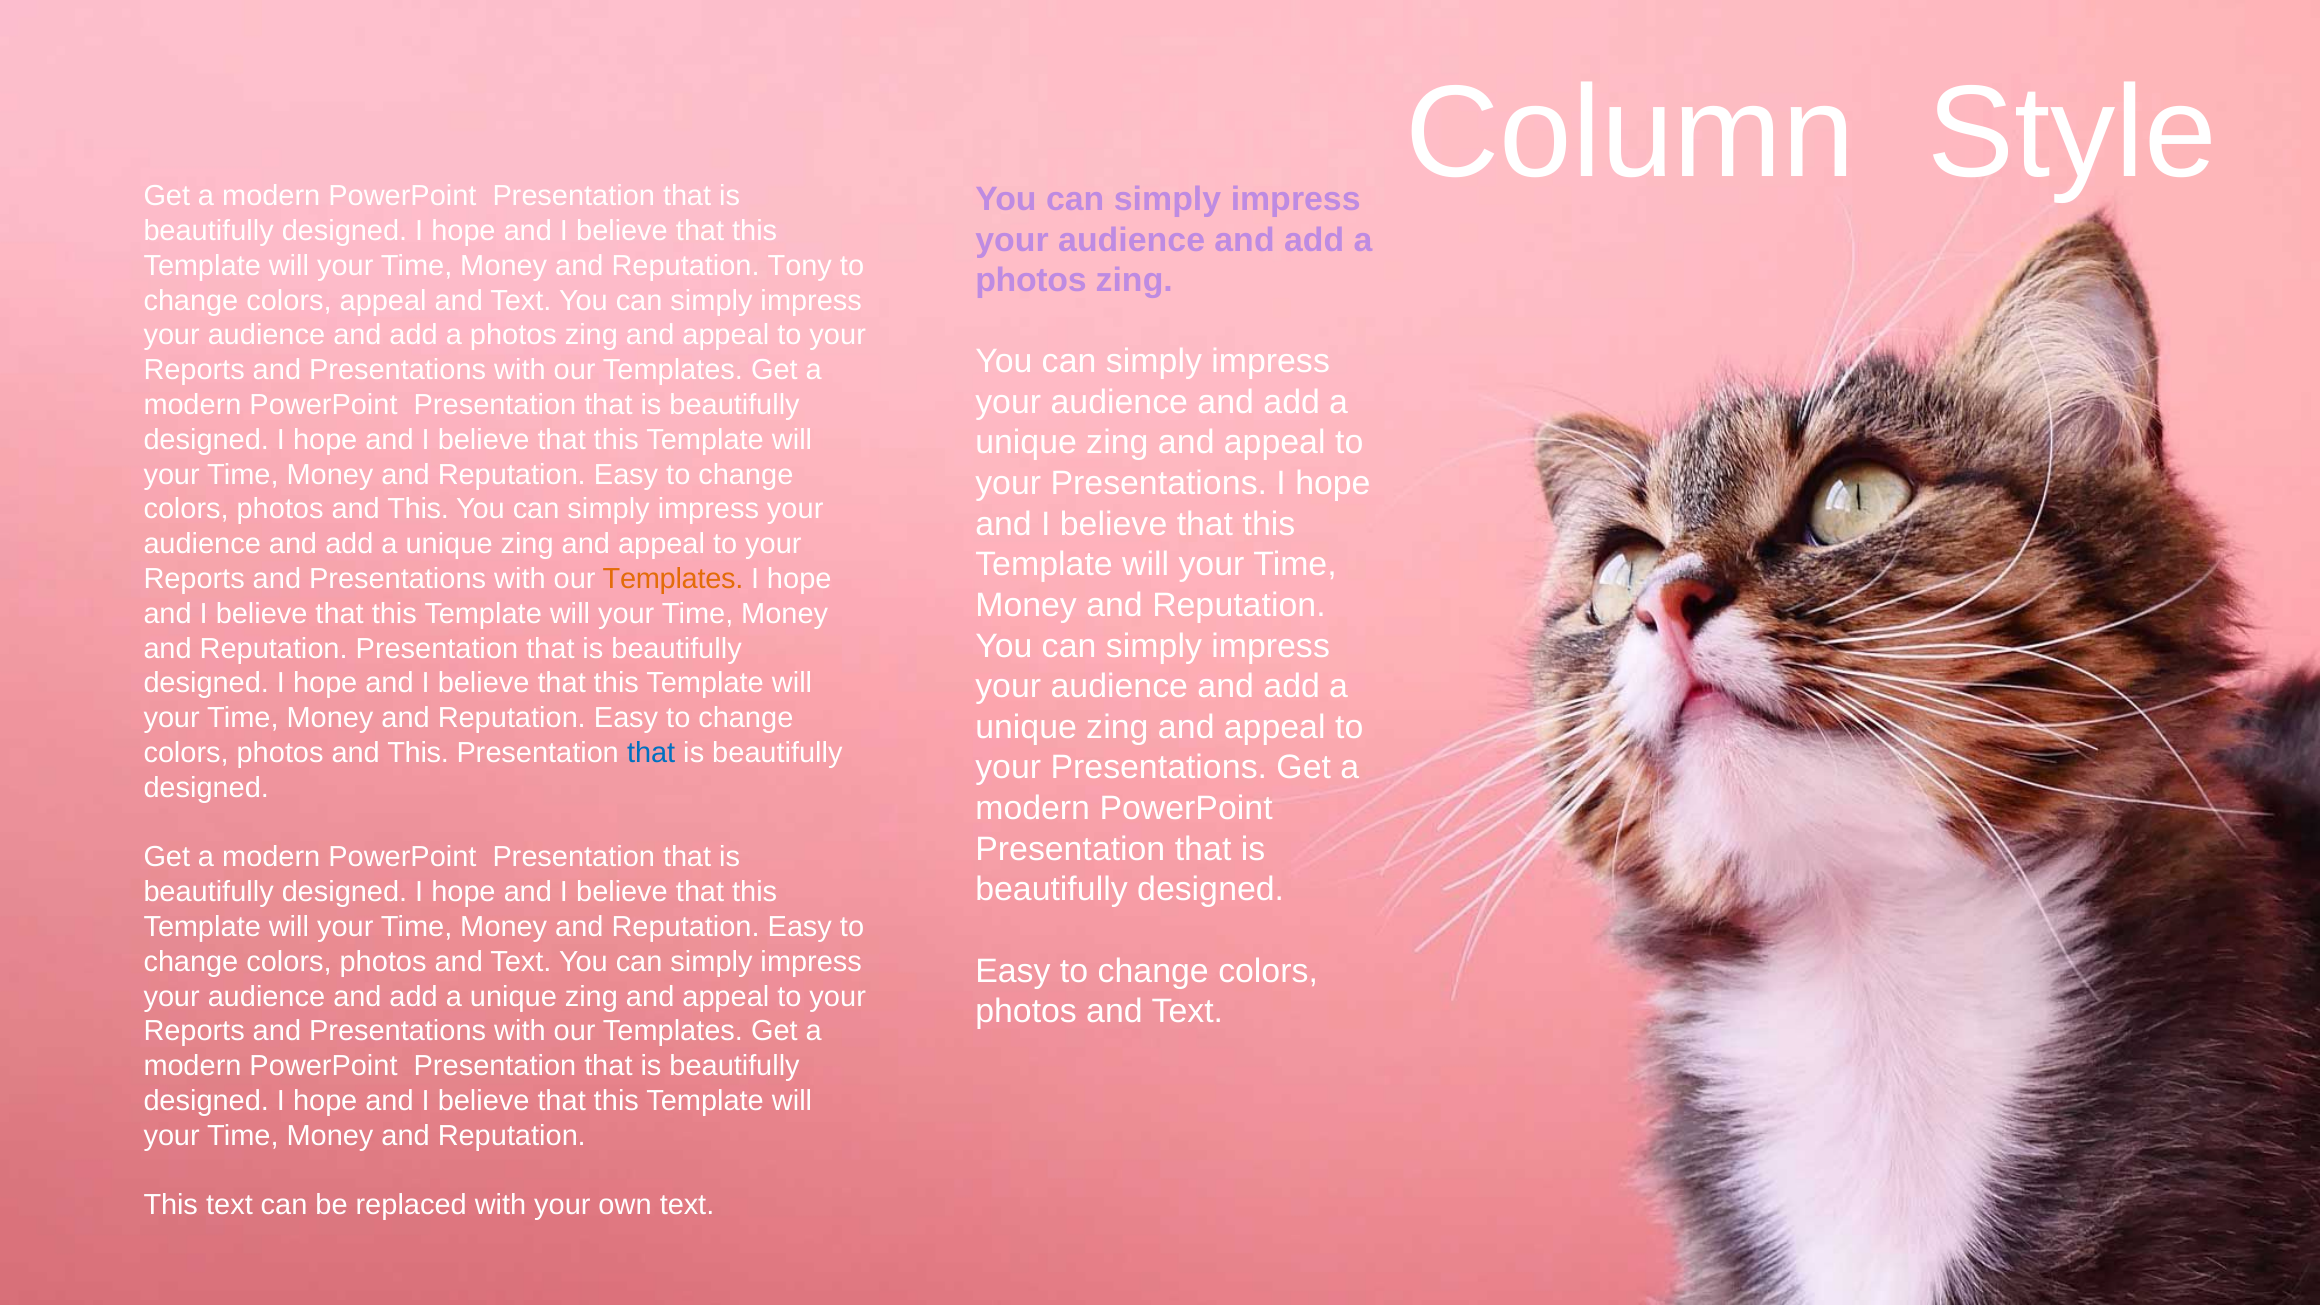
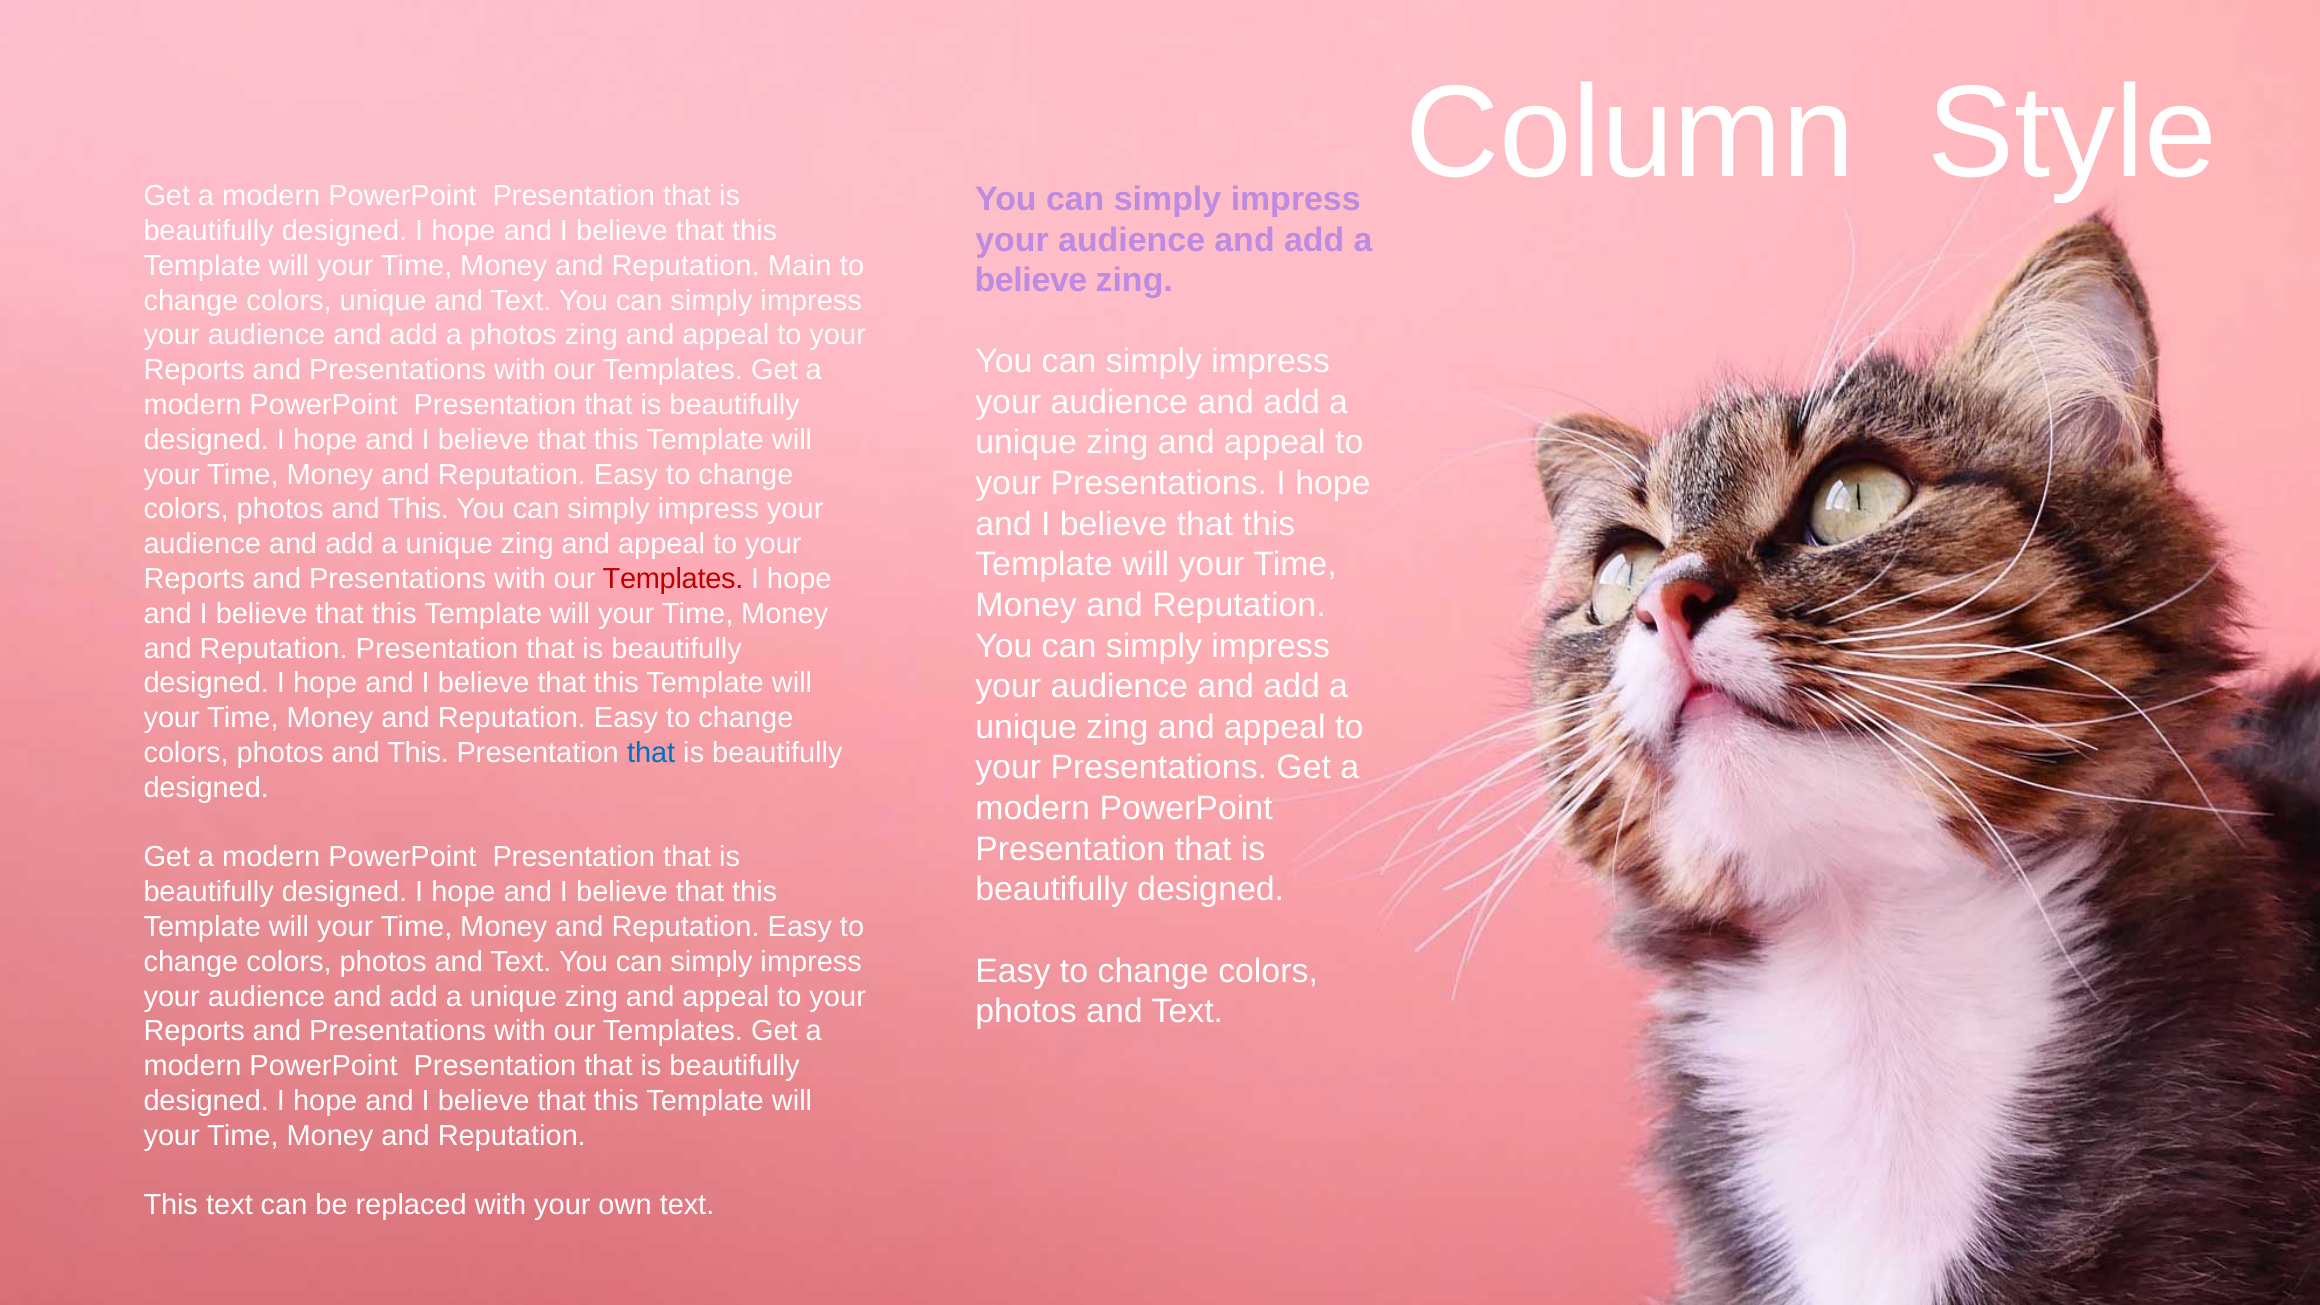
Tony: Tony -> Main
photos at (1031, 281): photos -> believe
colors appeal: appeal -> unique
Templates at (673, 579) colour: orange -> red
